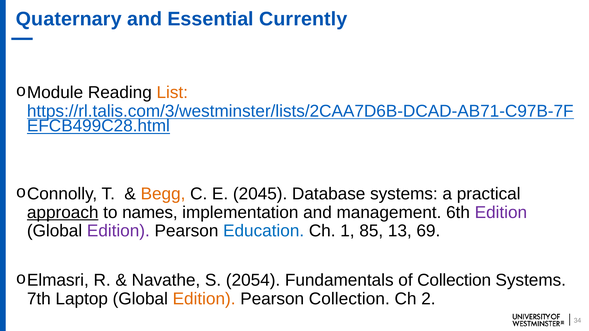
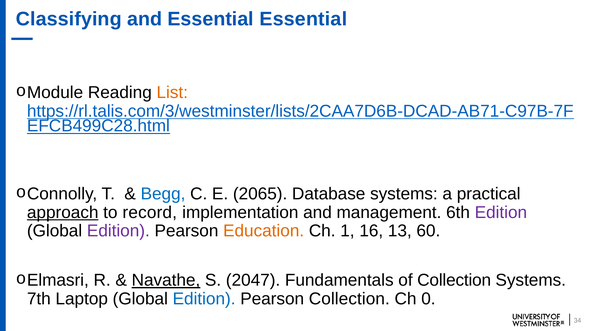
Quaternary: Quaternary -> Classifying
Essential Currently: Currently -> Essential
Begg colour: orange -> blue
2045: 2045 -> 2065
names: names -> record
Education colour: blue -> orange
85: 85 -> 16
69: 69 -> 60
Navathe underline: none -> present
2054: 2054 -> 2047
Edition at (204, 299) colour: orange -> blue
2: 2 -> 0
